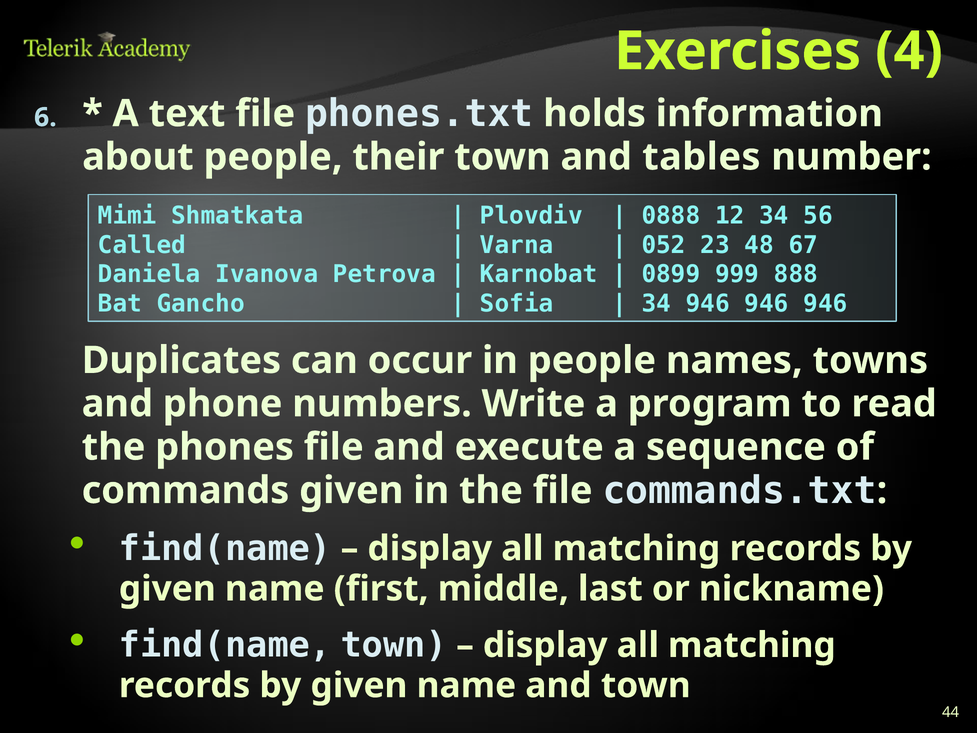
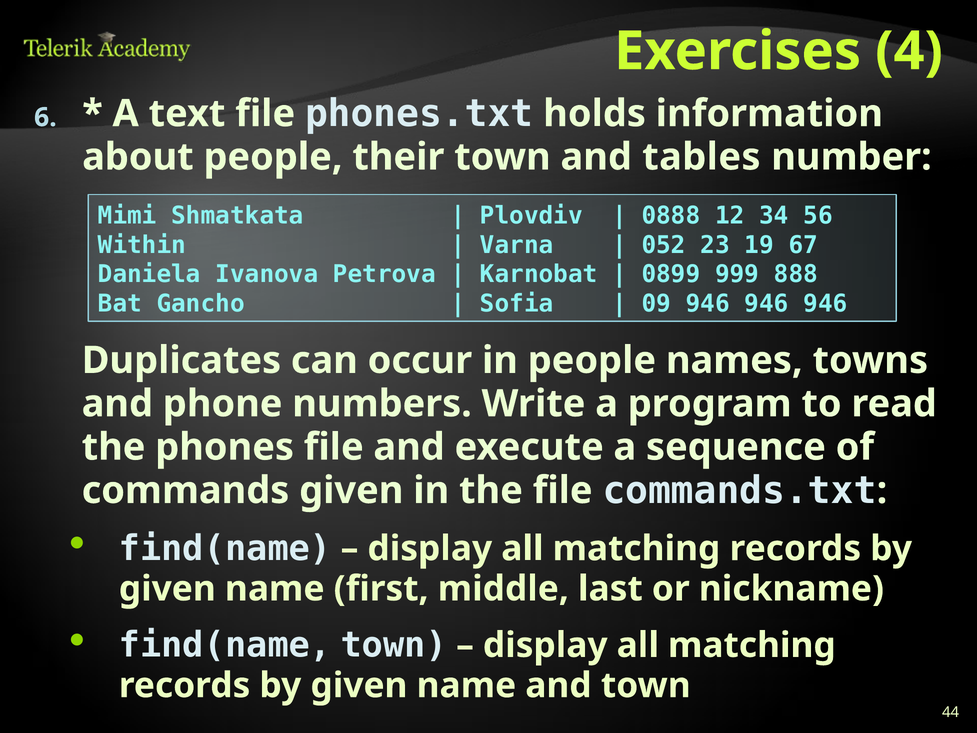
Called: Called -> Within
48: 48 -> 19
34 at (656, 304): 34 -> 09
